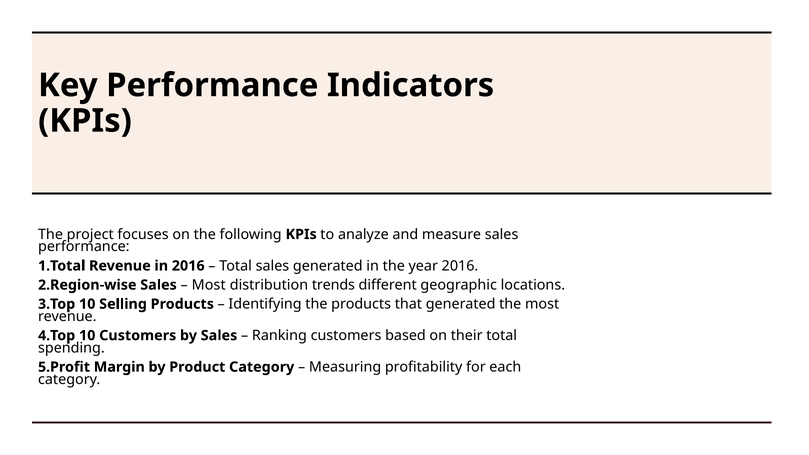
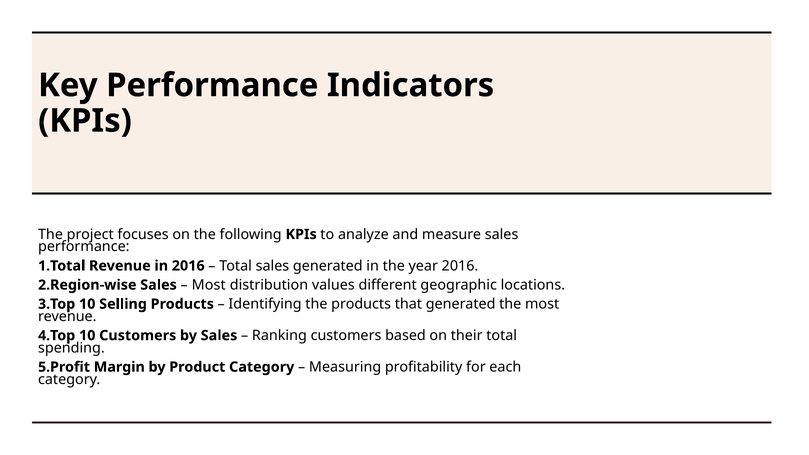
trends: trends -> values
